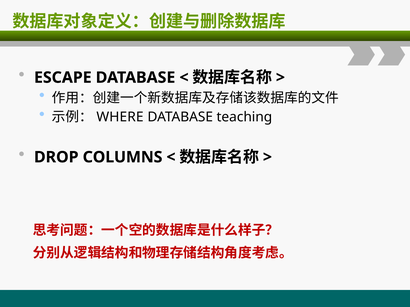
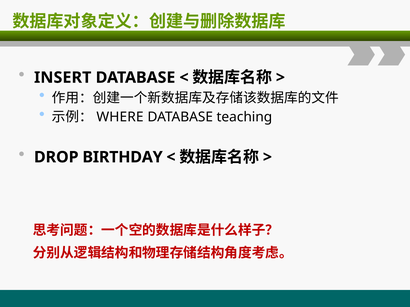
ESCAPE: ESCAPE -> INSERT
COLUMNS: COLUMNS -> BIRTHDAY
